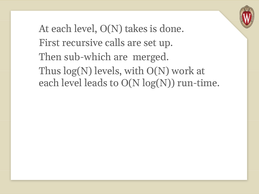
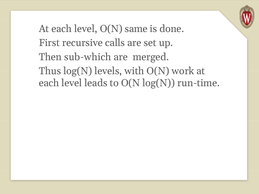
takes: takes -> same
